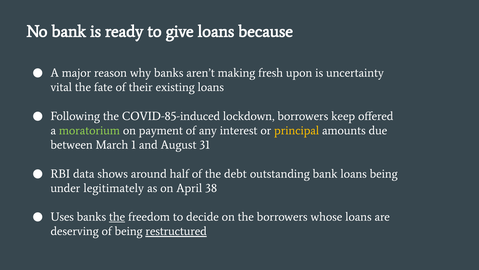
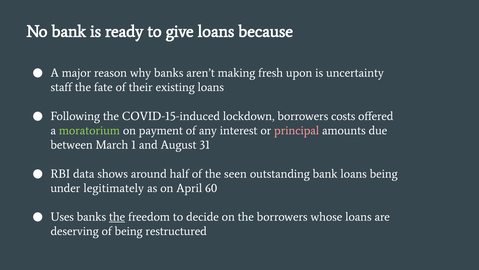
vital: vital -> staff
COVID-85-induced: COVID-85-induced -> COVID-15-induced
keep: keep -> costs
principal colour: yellow -> pink
debt: debt -> seen
38: 38 -> 60
restructured underline: present -> none
